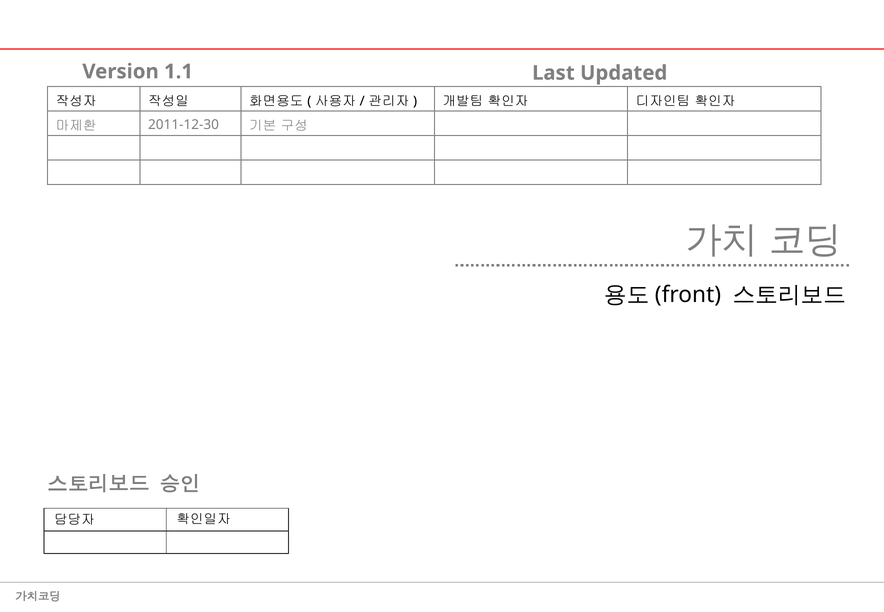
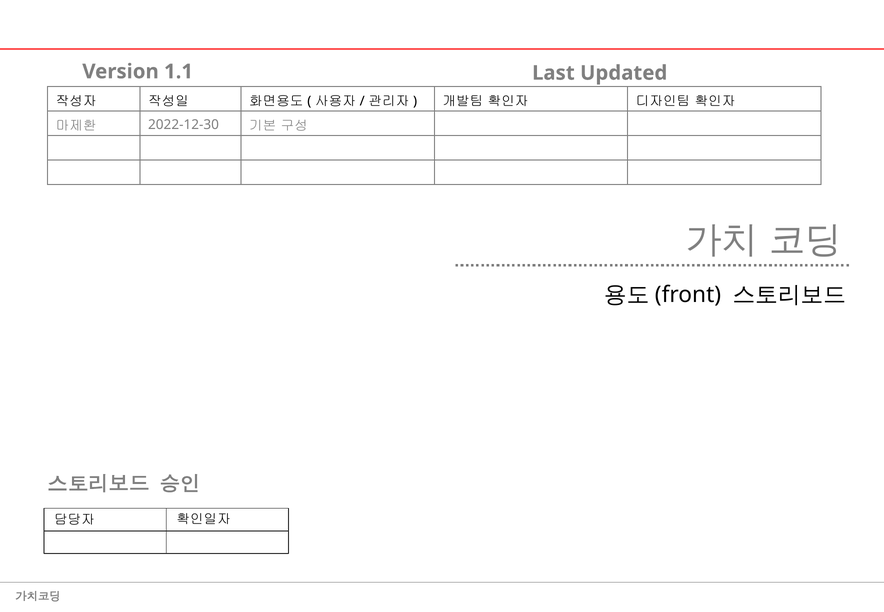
2011-12-30: 2011-12-30 -> 2022-12-30
